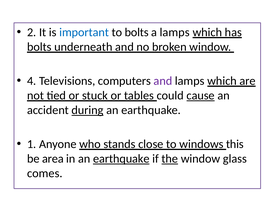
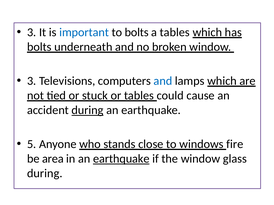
2 at (32, 32): 2 -> 3
a lamps: lamps -> tables
4 at (32, 81): 4 -> 3
and at (163, 81) colour: purple -> blue
cause underline: present -> none
1: 1 -> 5
this: this -> fire
the underline: present -> none
comes at (45, 174): comes -> during
